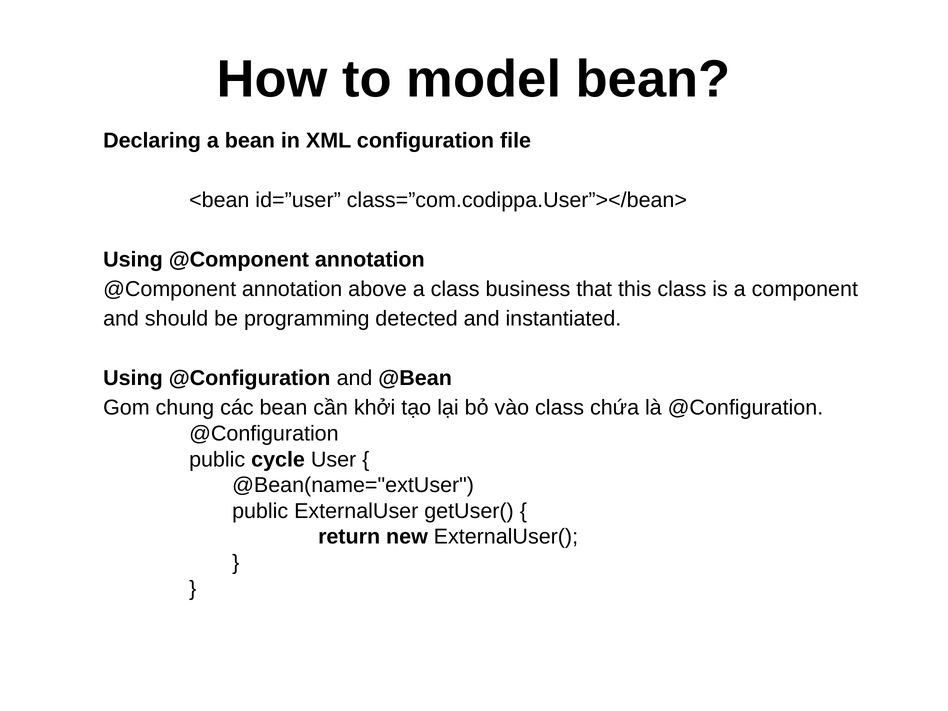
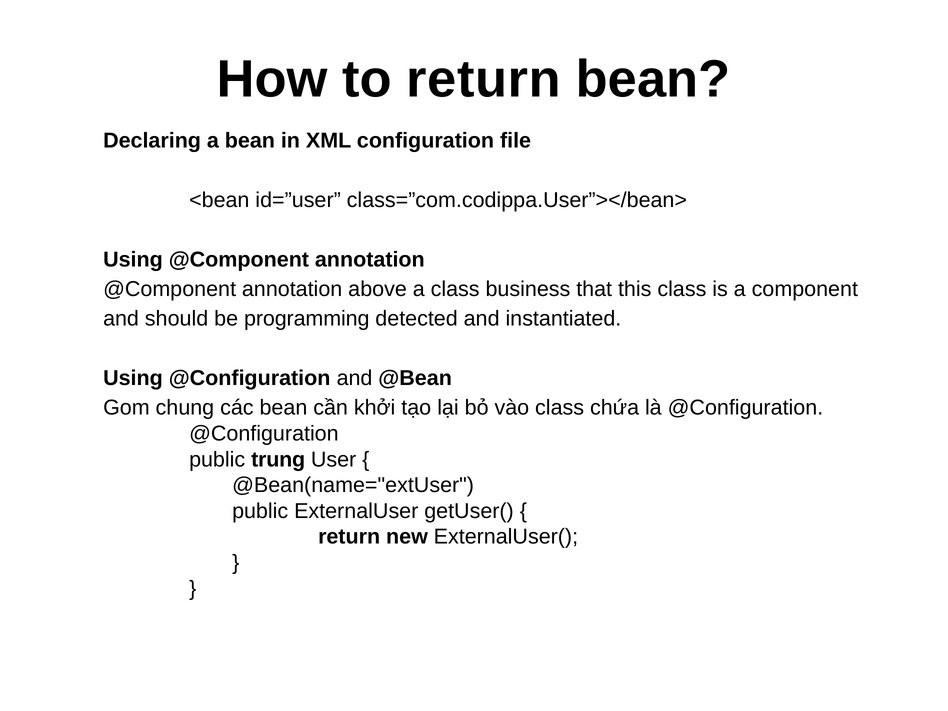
to model: model -> return
cycle: cycle -> trung
